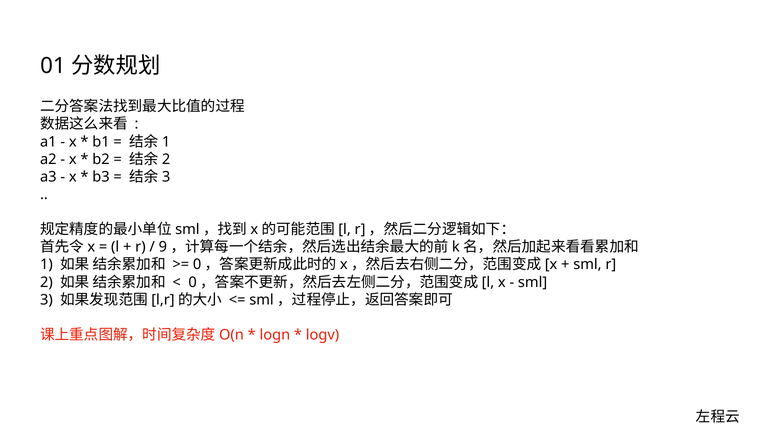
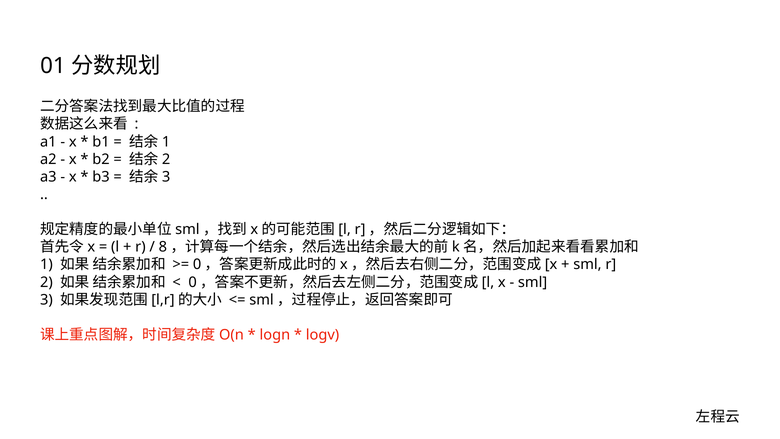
9: 9 -> 8
